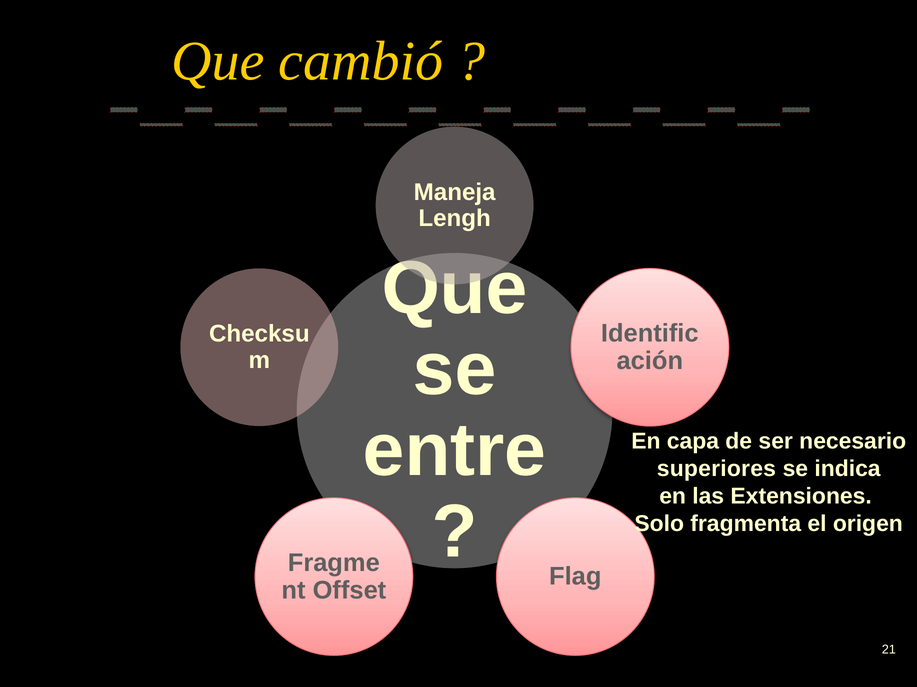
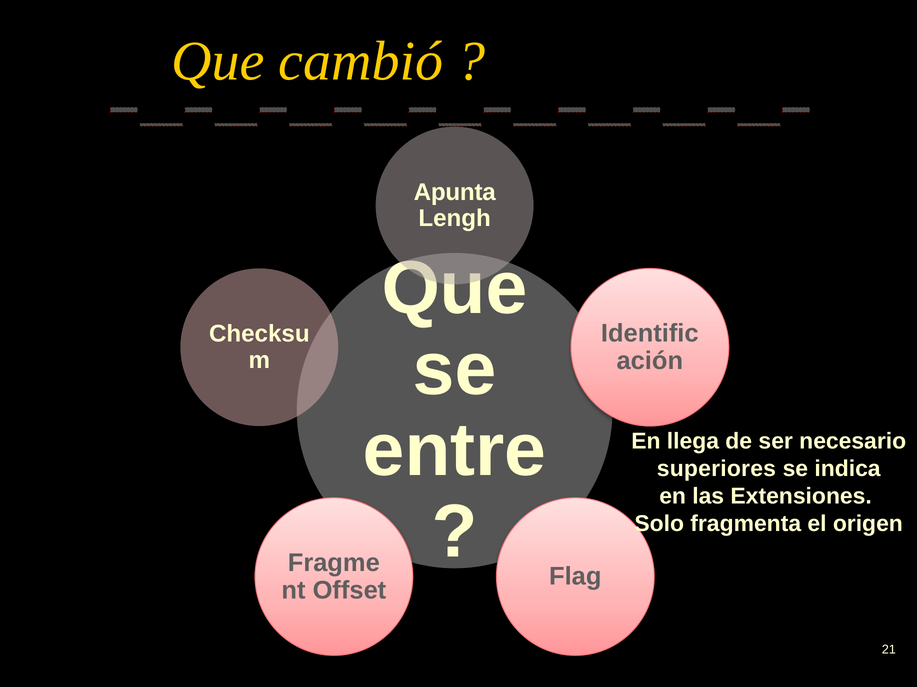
Maneja: Maneja -> Apunta
capa: capa -> llega
